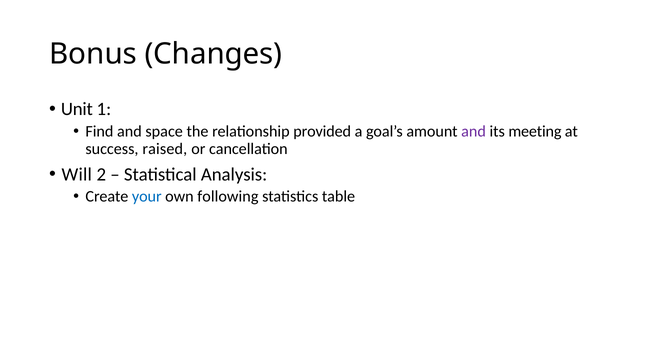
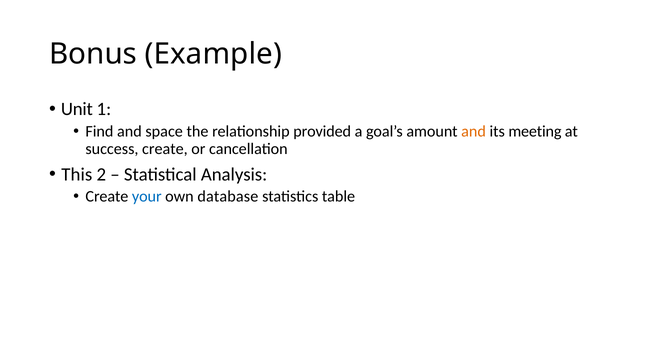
Changes: Changes -> Example
and at (474, 131) colour: purple -> orange
success raised: raised -> create
Will: Will -> This
following: following -> database
